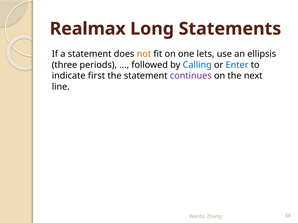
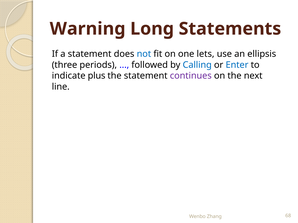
Realmax: Realmax -> Warning
not colour: orange -> blue
first: first -> plus
